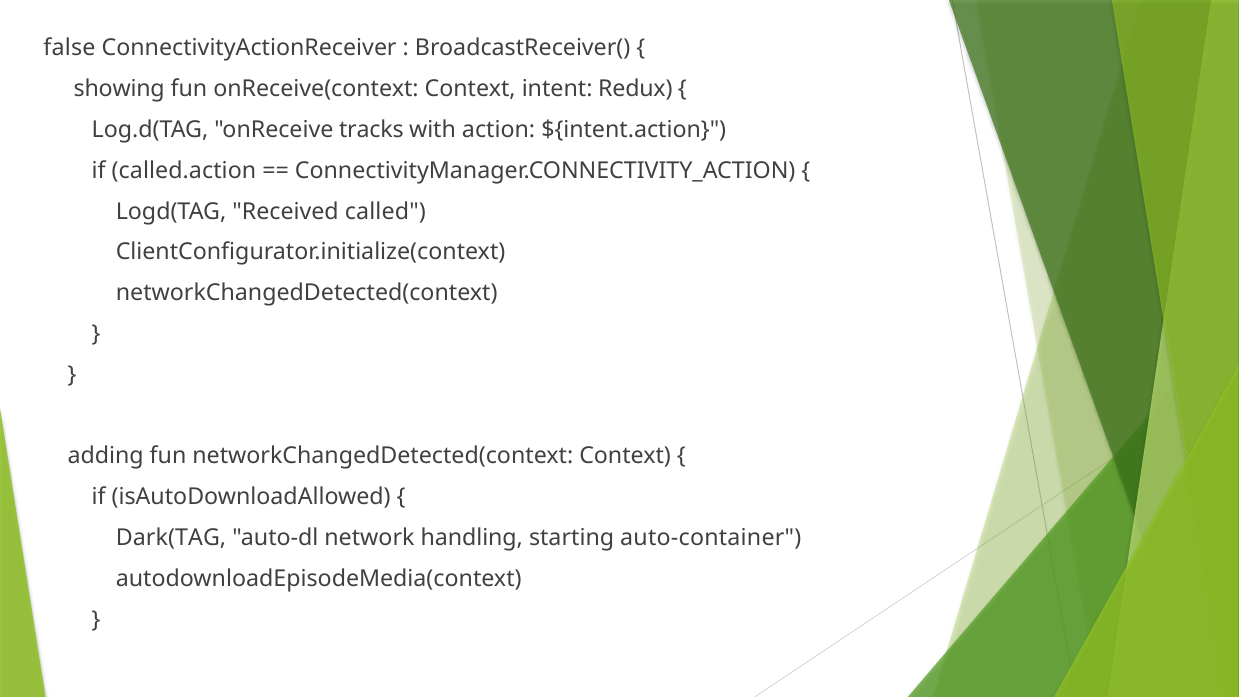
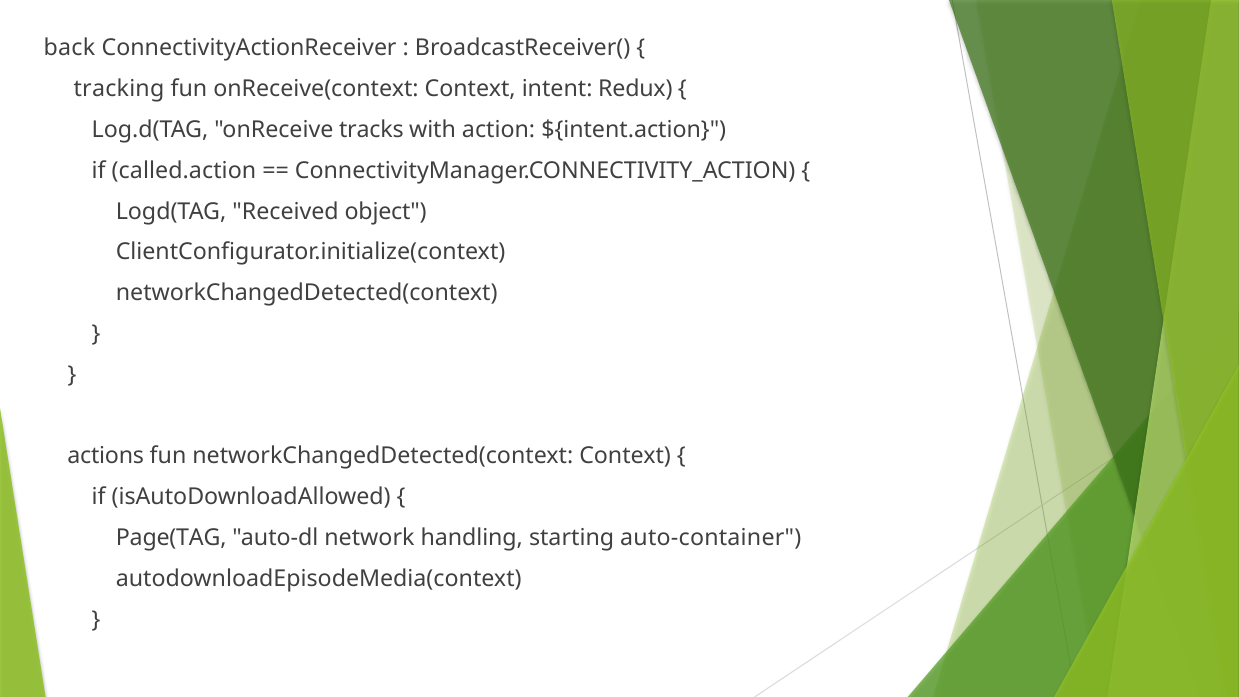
false: false -> back
showing: showing -> tracking
called: called -> object
adding: adding -> actions
Dark(TAG: Dark(TAG -> Page(TAG
